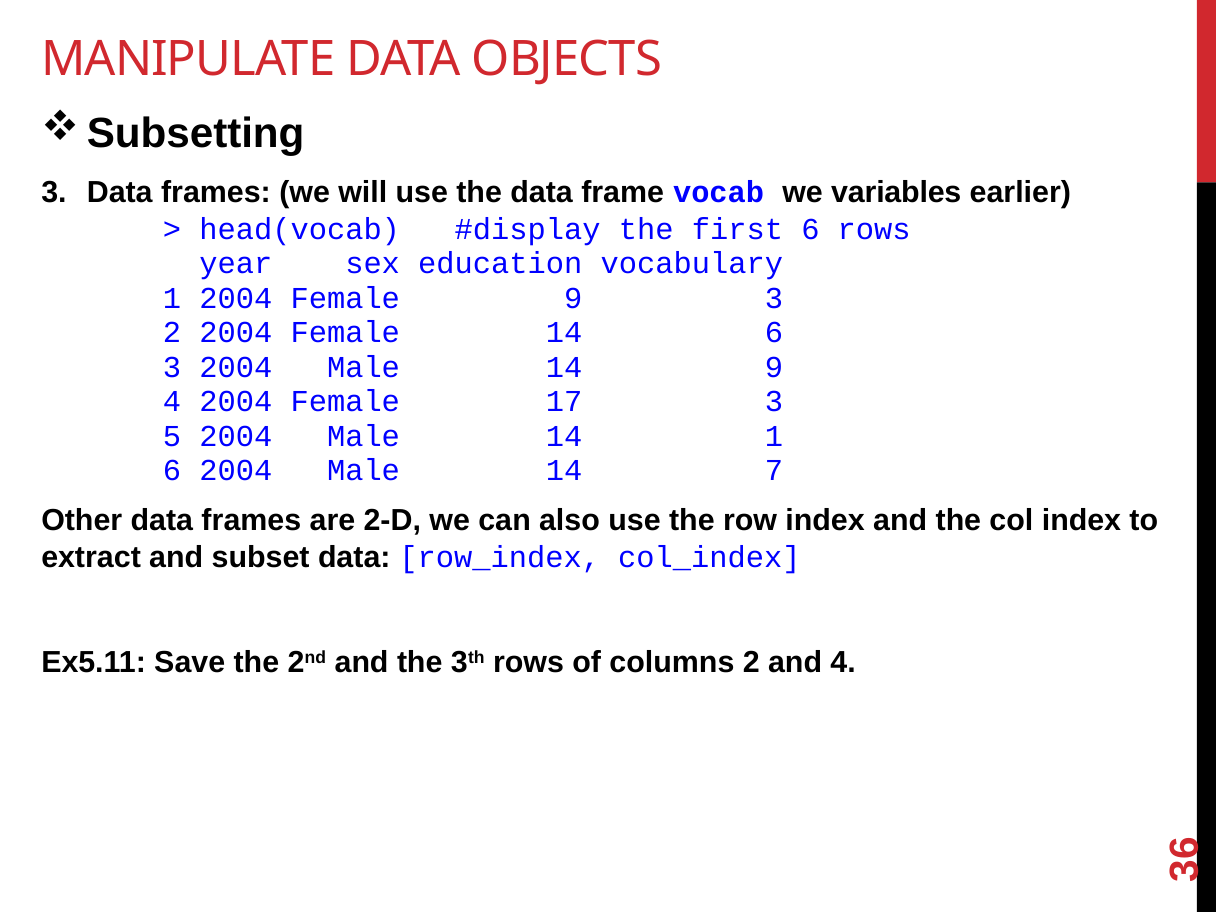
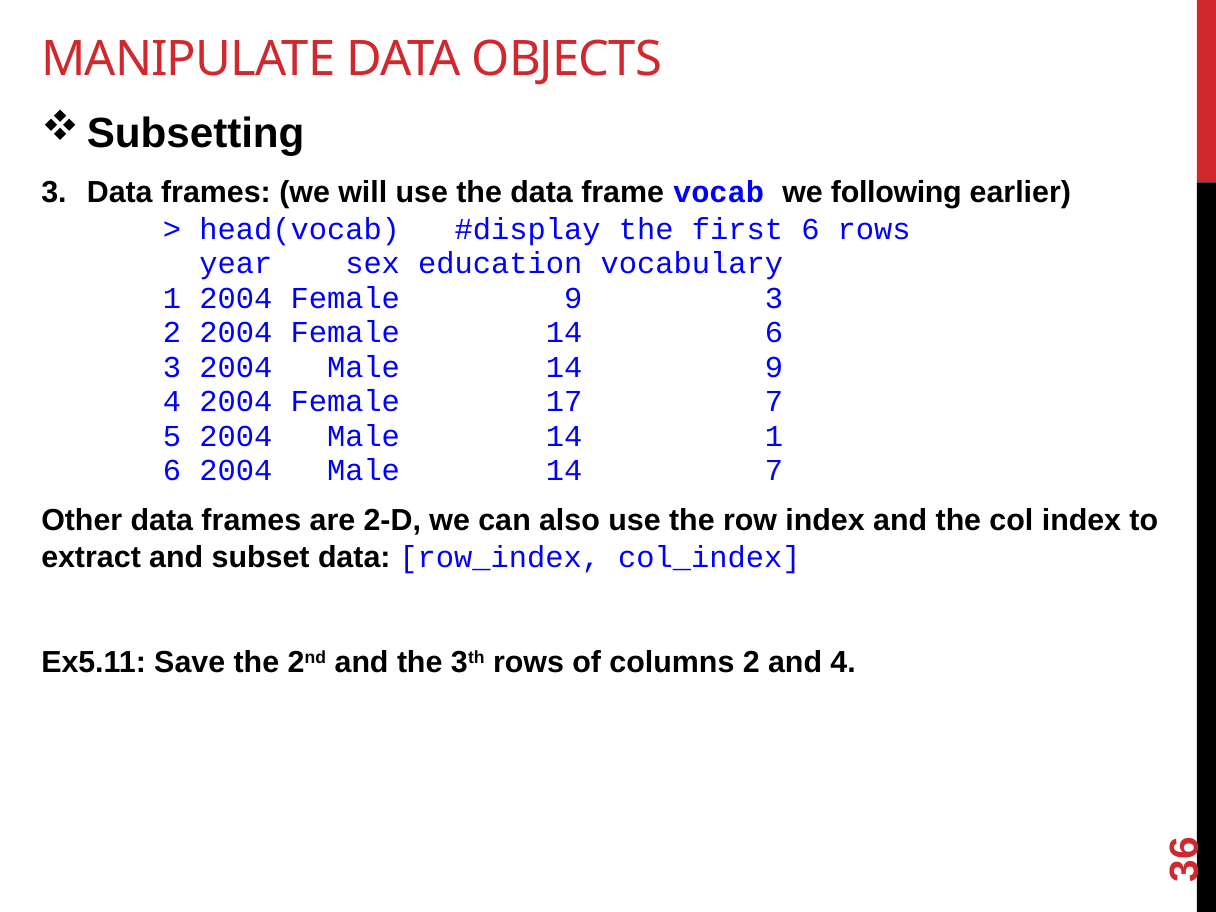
variables: variables -> following
17 3: 3 -> 7
